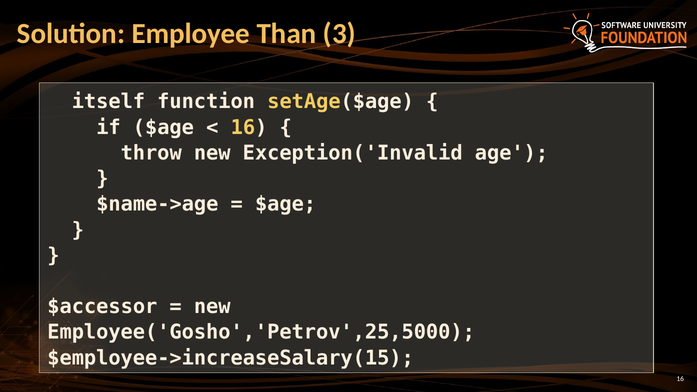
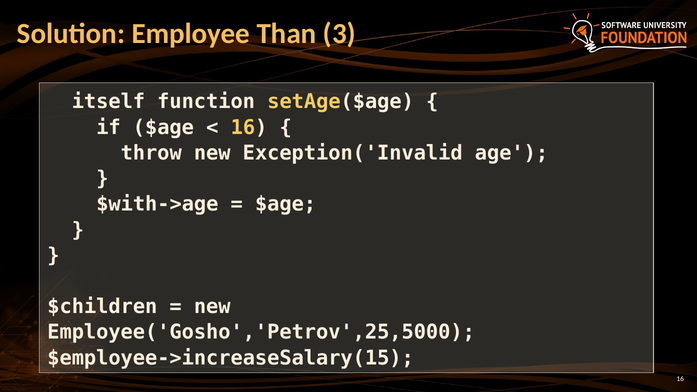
$name->age: $name->age -> $with->age
$accessor: $accessor -> $children
